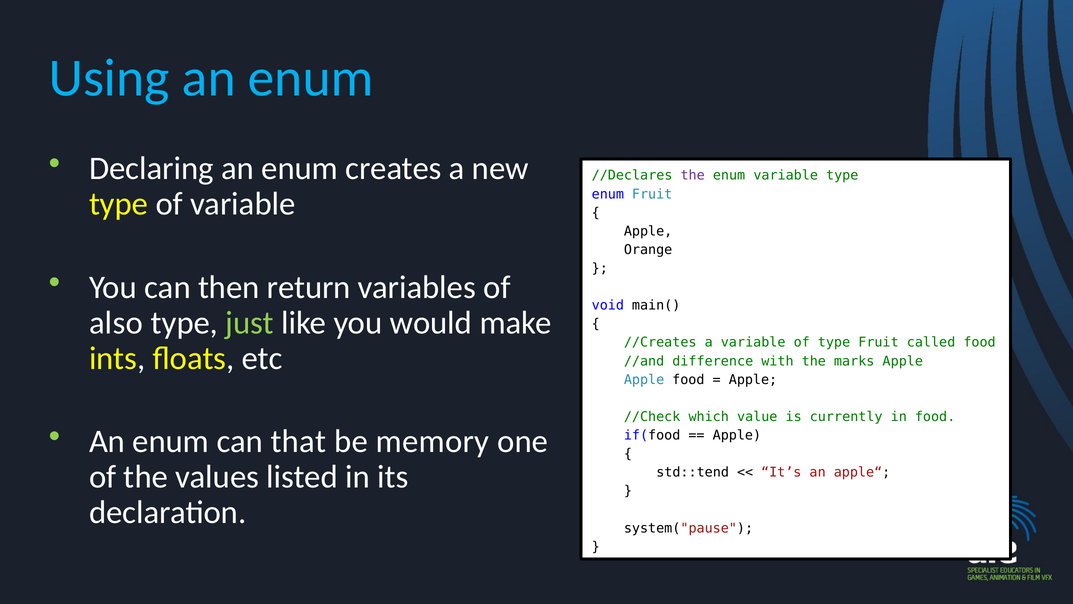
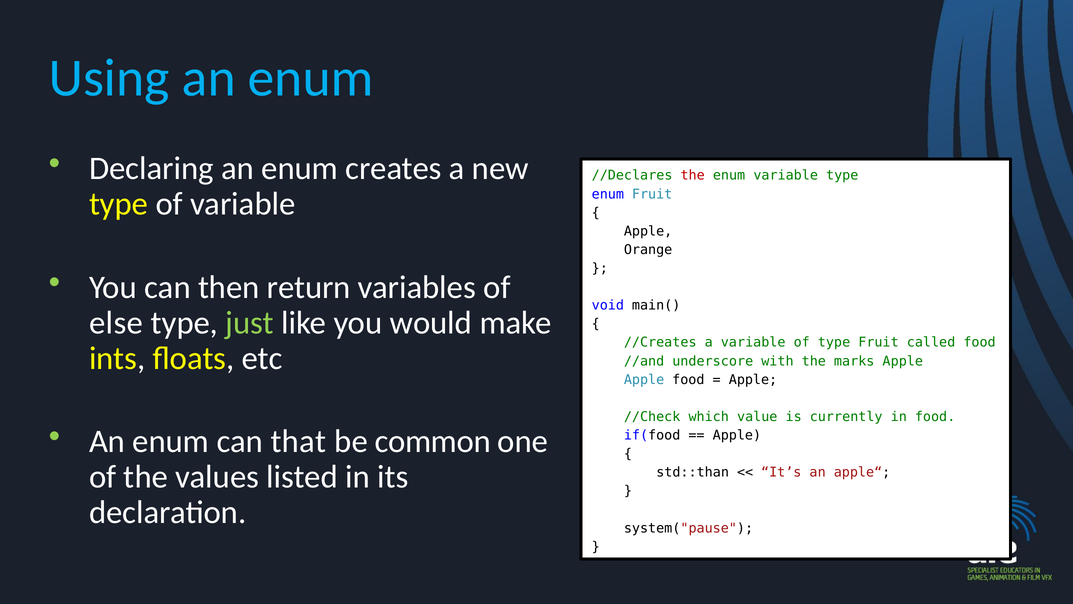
the at (693, 175) colour: purple -> red
also: also -> else
difference: difference -> underscore
memory: memory -> common
std::tend: std::tend -> std::than
